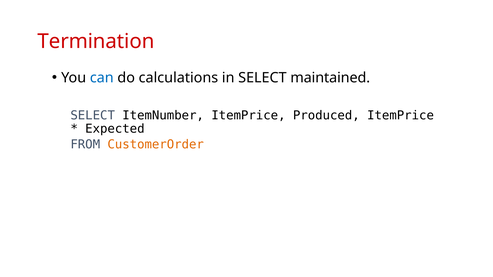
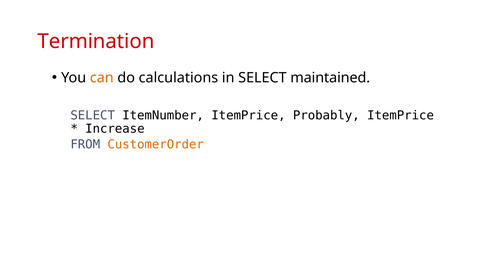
can colour: blue -> orange
Produced: Produced -> Probably
Expected: Expected -> Increase
